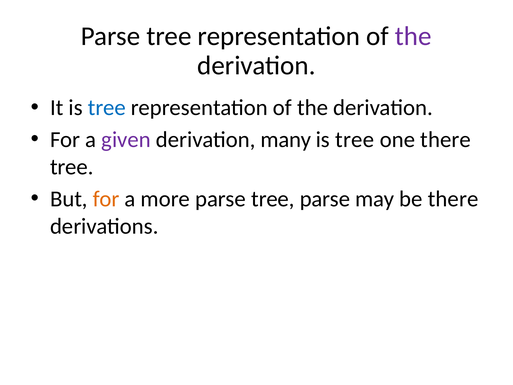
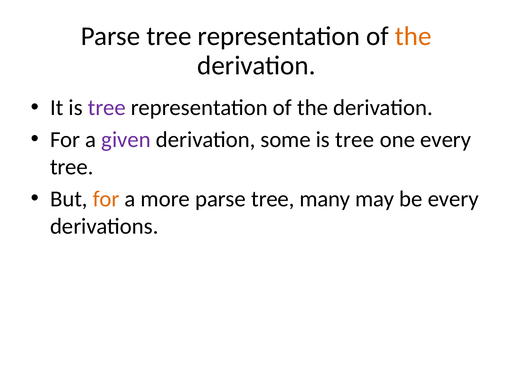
the at (413, 36) colour: purple -> orange
tree at (107, 108) colour: blue -> purple
many: many -> some
one there: there -> every
tree parse: parse -> many
be there: there -> every
